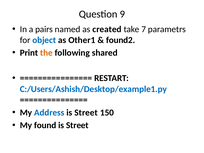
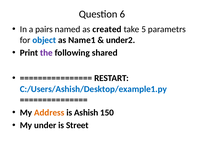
9: 9 -> 6
7: 7 -> 5
Other1: Other1 -> Name1
found2: found2 -> under2
the colour: orange -> purple
Address colour: blue -> orange
Street at (86, 113): Street -> Ashish
found: found -> under
